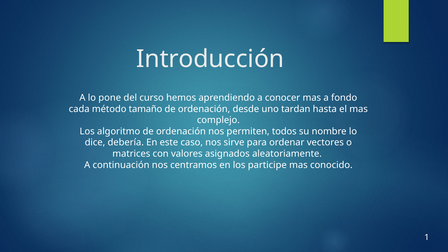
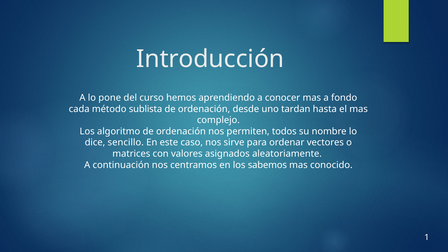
tamaño: tamaño -> sublista
debería: debería -> sencillo
participe: participe -> sabemos
